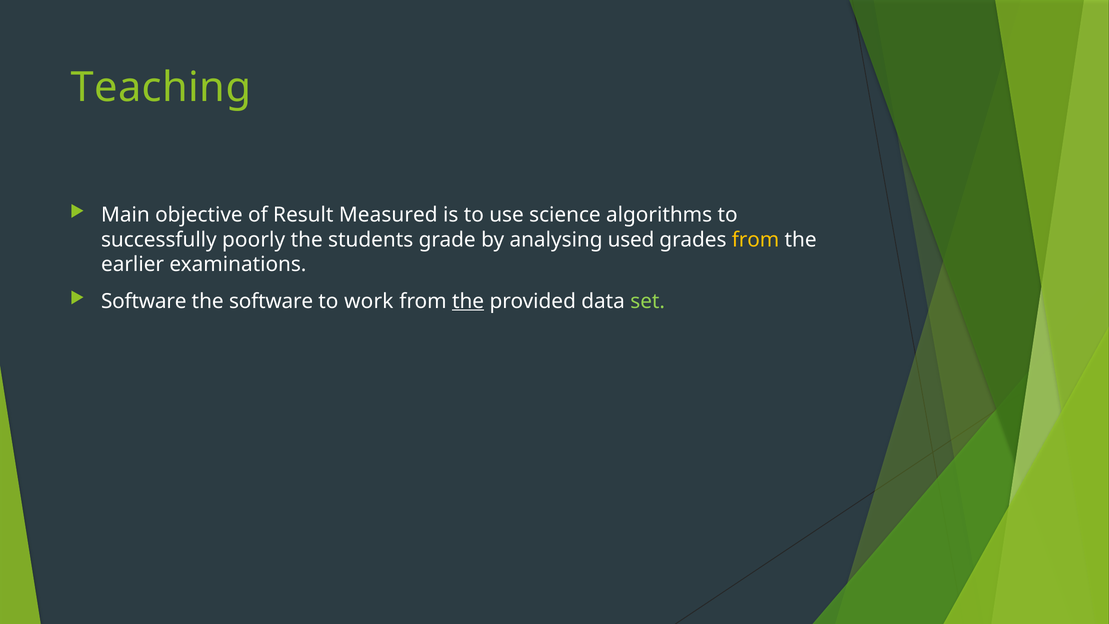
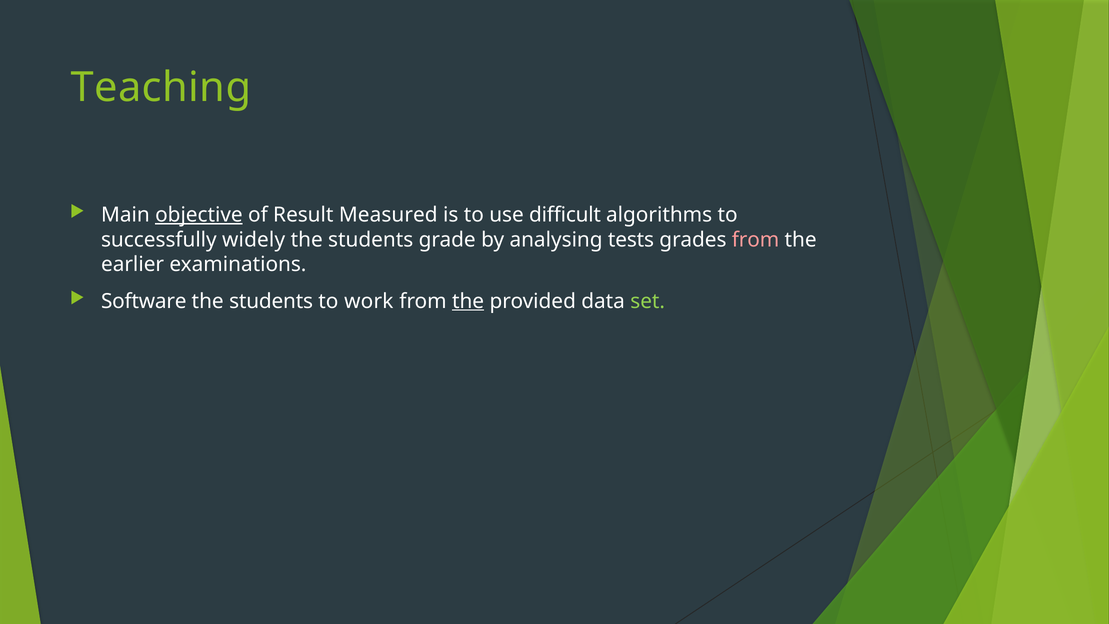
objective underline: none -> present
science: science -> difficult
poorly: poorly -> widely
used: used -> tests
from at (756, 240) colour: yellow -> pink
software at (271, 301): software -> students
